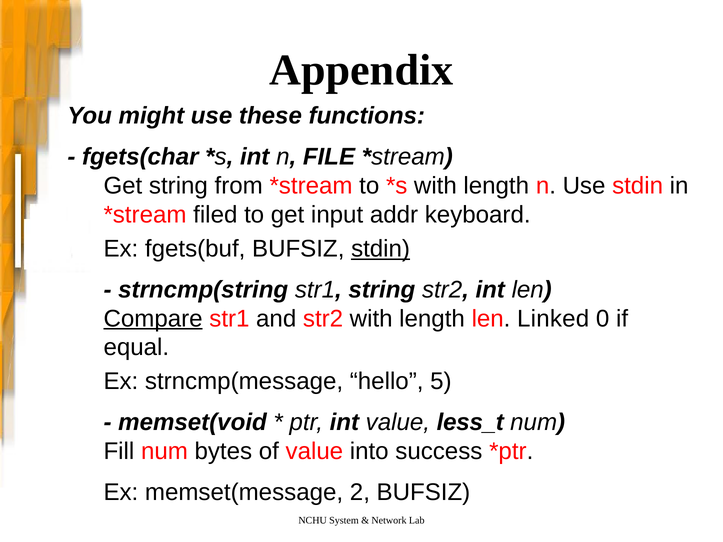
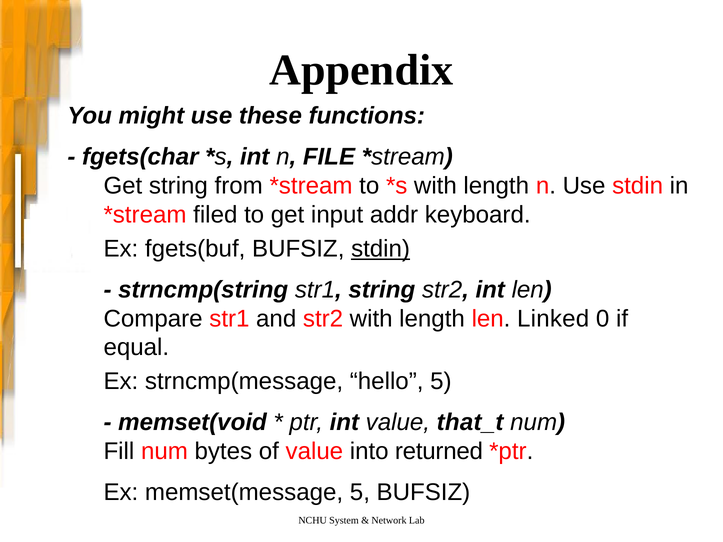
Compare underline: present -> none
less_t: less_t -> that_t
success: success -> returned
memset(message 2: 2 -> 5
